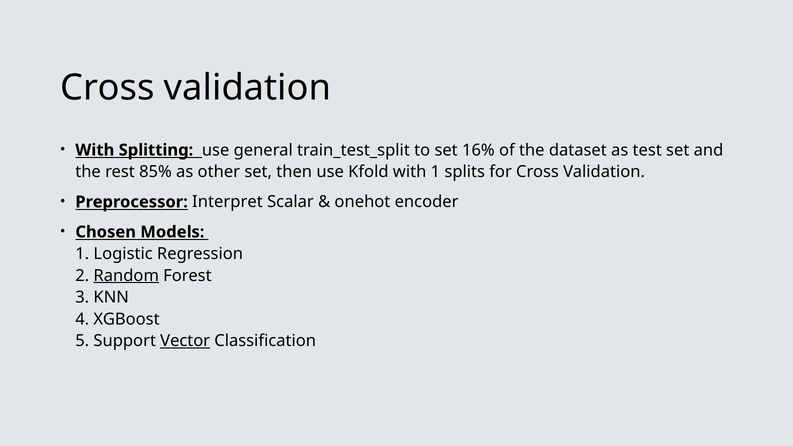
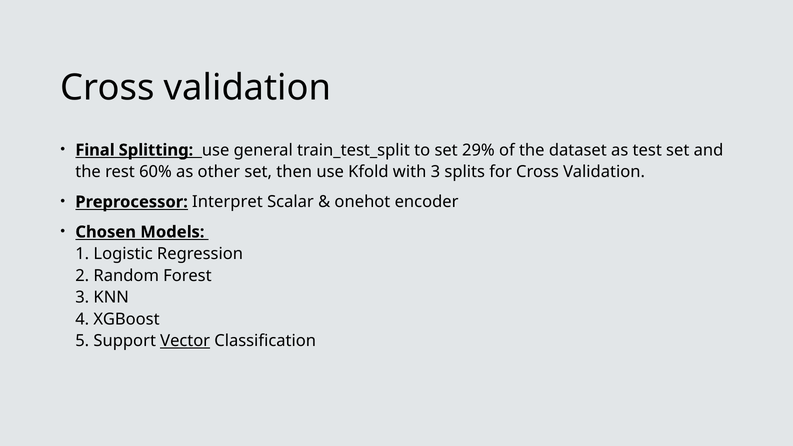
With at (95, 150): With -> Final
16%: 16% -> 29%
85%: 85% -> 60%
with 1: 1 -> 3
Random underline: present -> none
